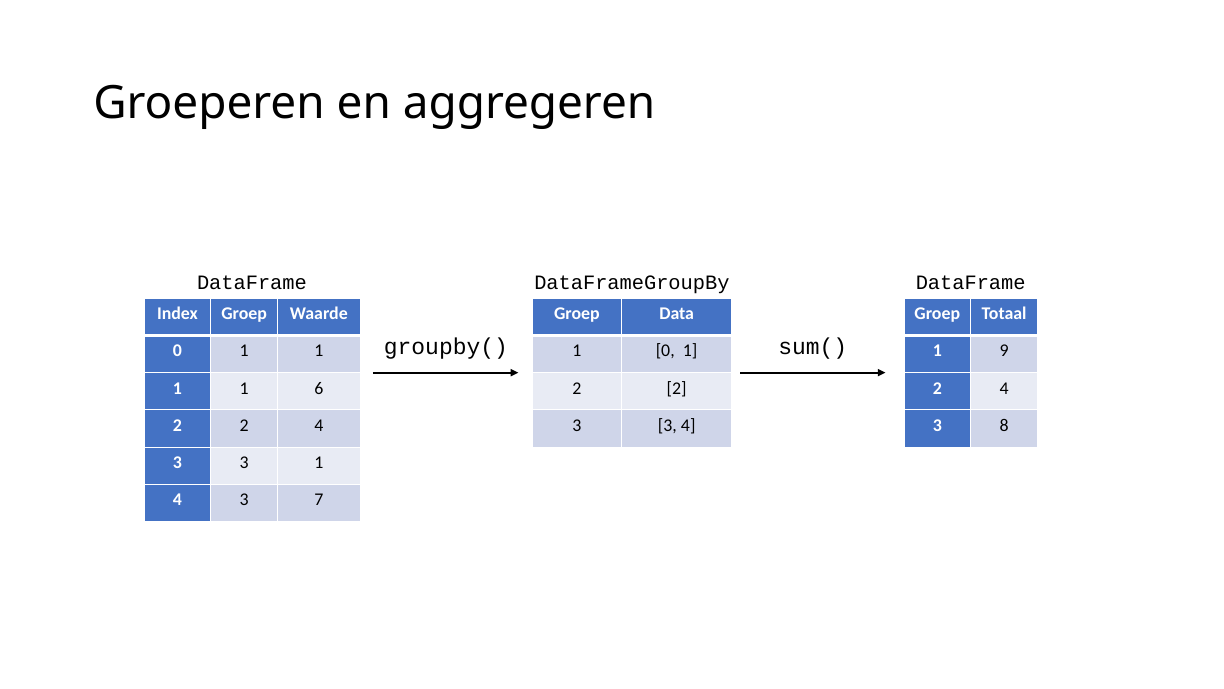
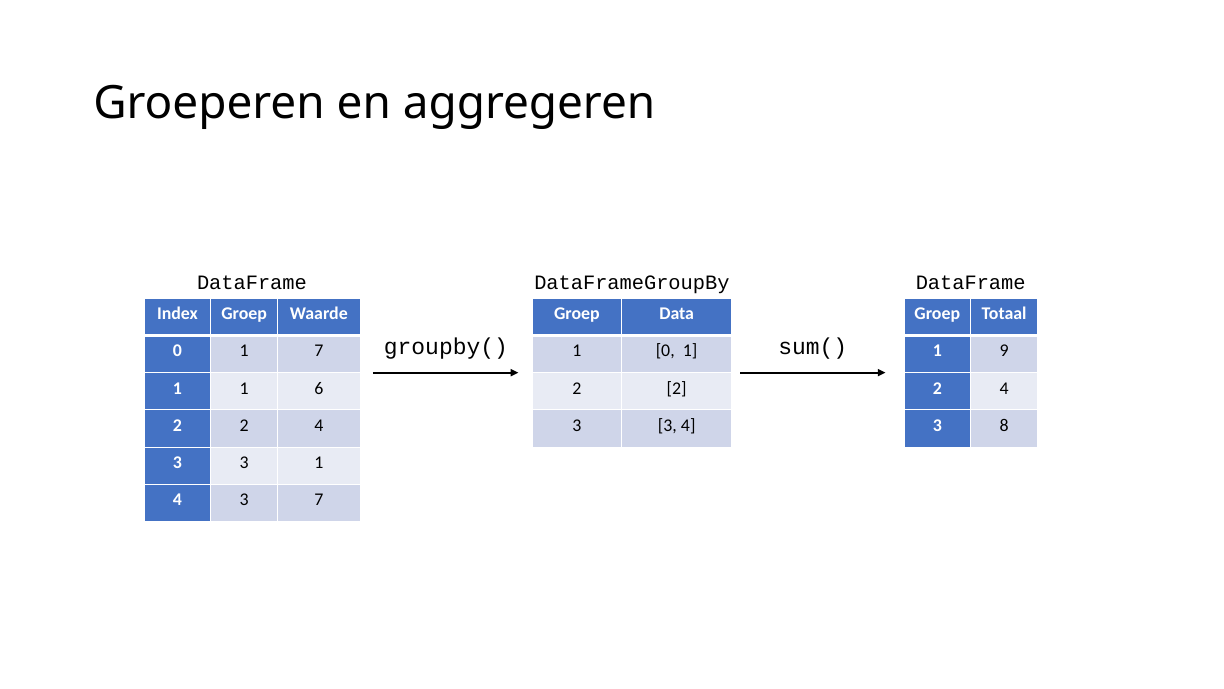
0 1 1: 1 -> 7
